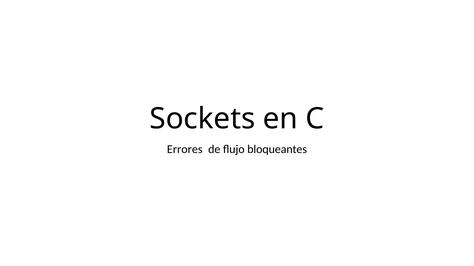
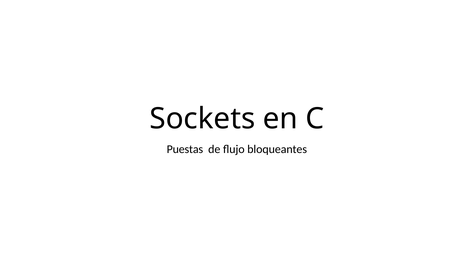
Errores: Errores -> Puestas
